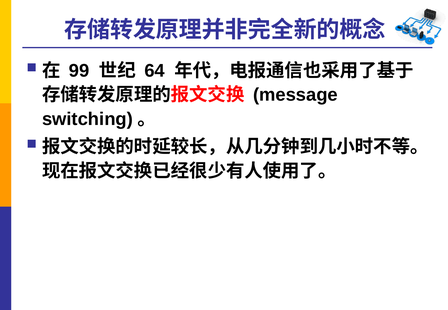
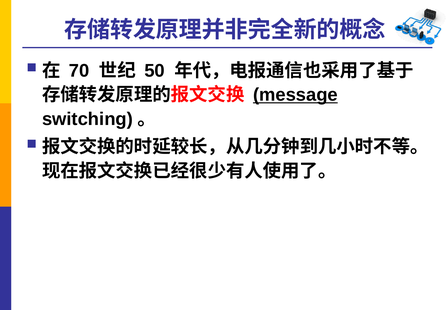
99: 99 -> 70
64: 64 -> 50
message underline: none -> present
